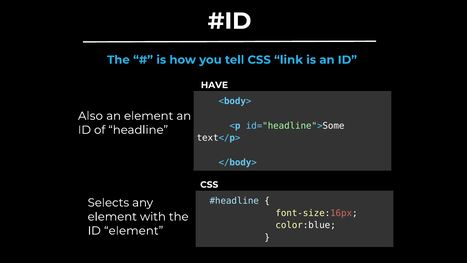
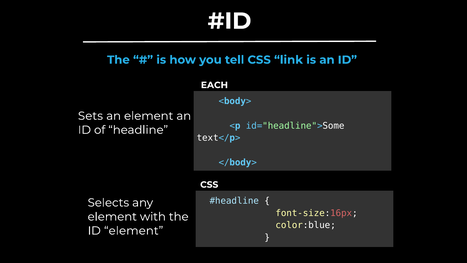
HAVE: HAVE -> EACH
Also: Also -> Sets
